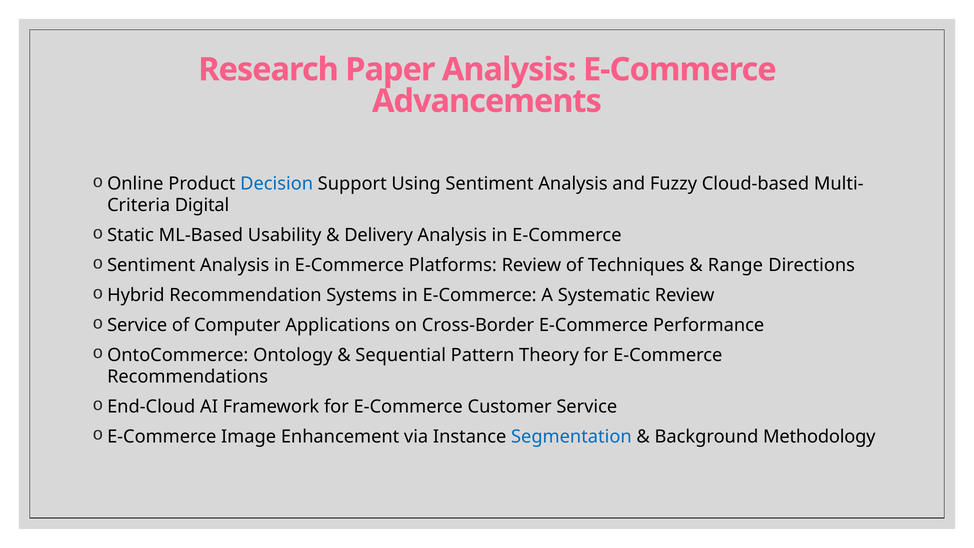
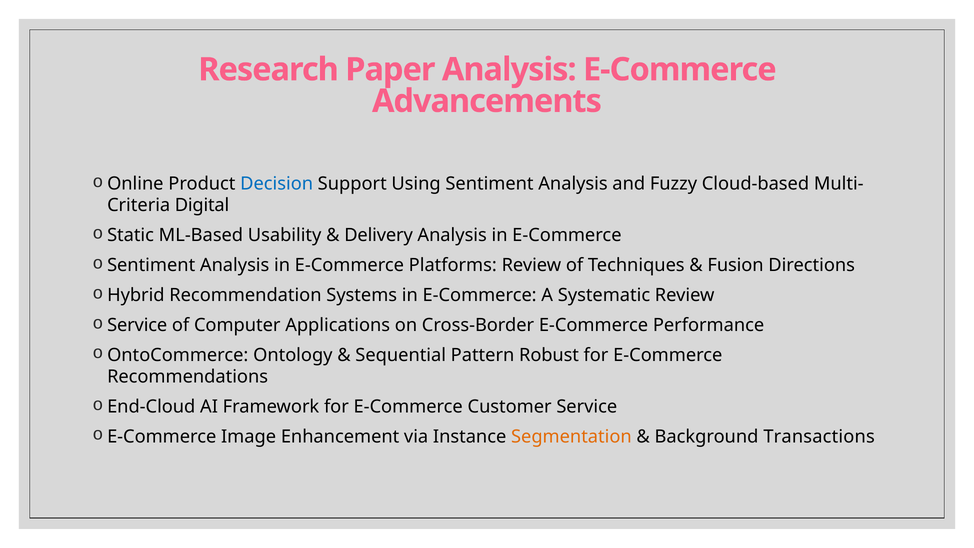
Range: Range -> Fusion
Theory: Theory -> Robust
Segmentation colour: blue -> orange
Methodology: Methodology -> Transactions
